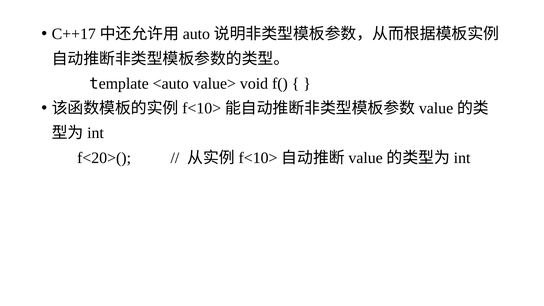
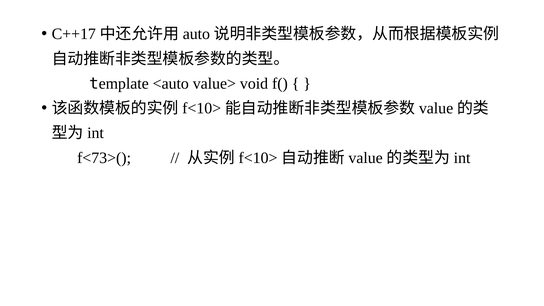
f<20>(: f<20>( -> f<73>(
